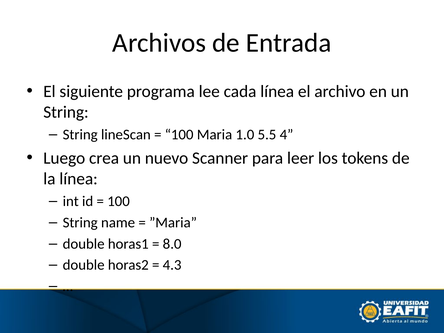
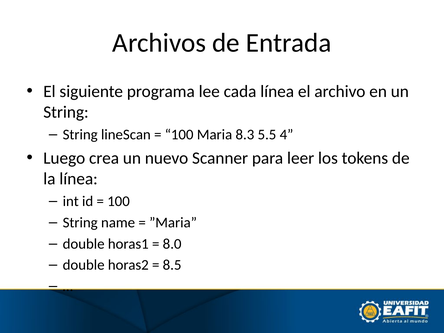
1.0: 1.0 -> 8.3
4.3: 4.3 -> 8.5
